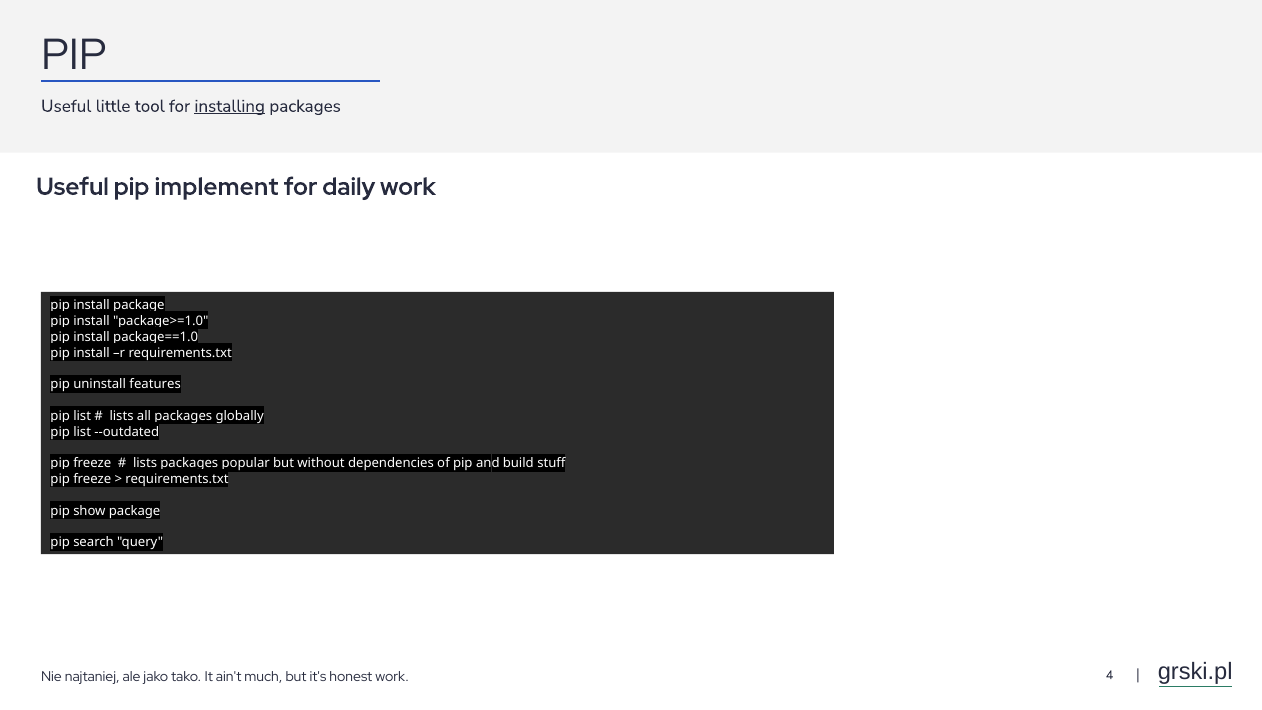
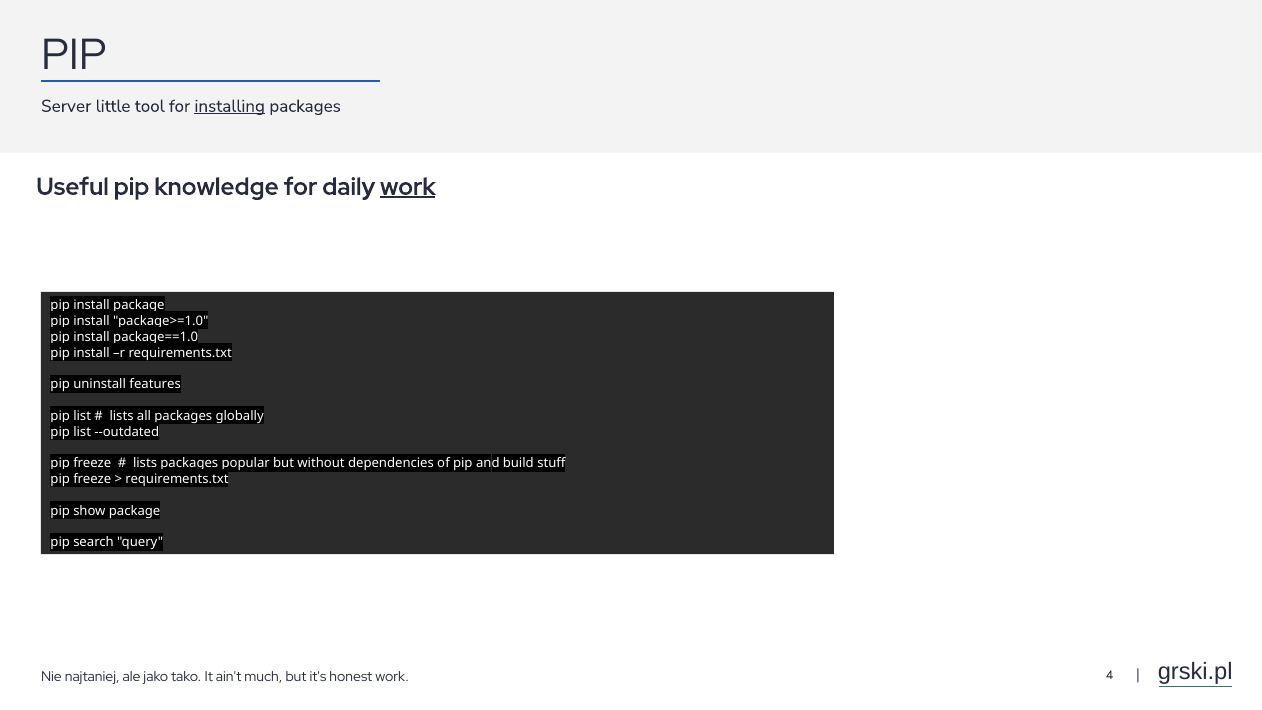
Useful at (66, 106): Useful -> Server
implement: implement -> knowledge
work at (408, 187) underline: none -> present
